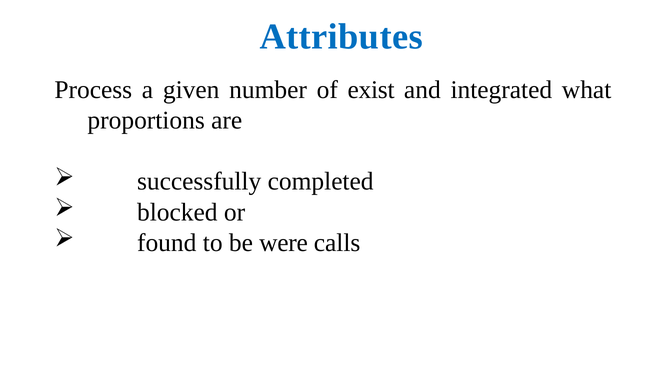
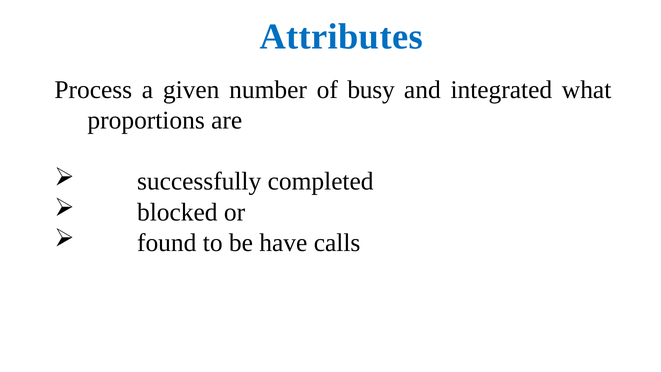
exist: exist -> busy
were: were -> have
